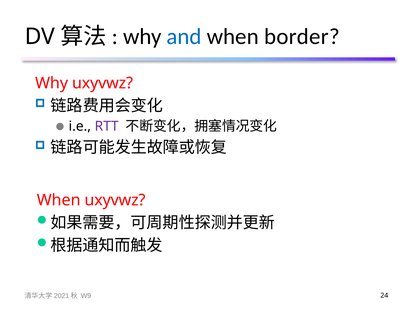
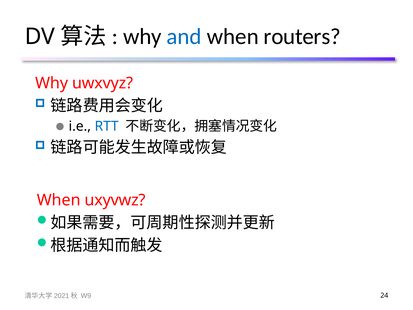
border: border -> routers
Why uxyvwz: uxyvwz -> uwxvyz
RTT colour: purple -> blue
